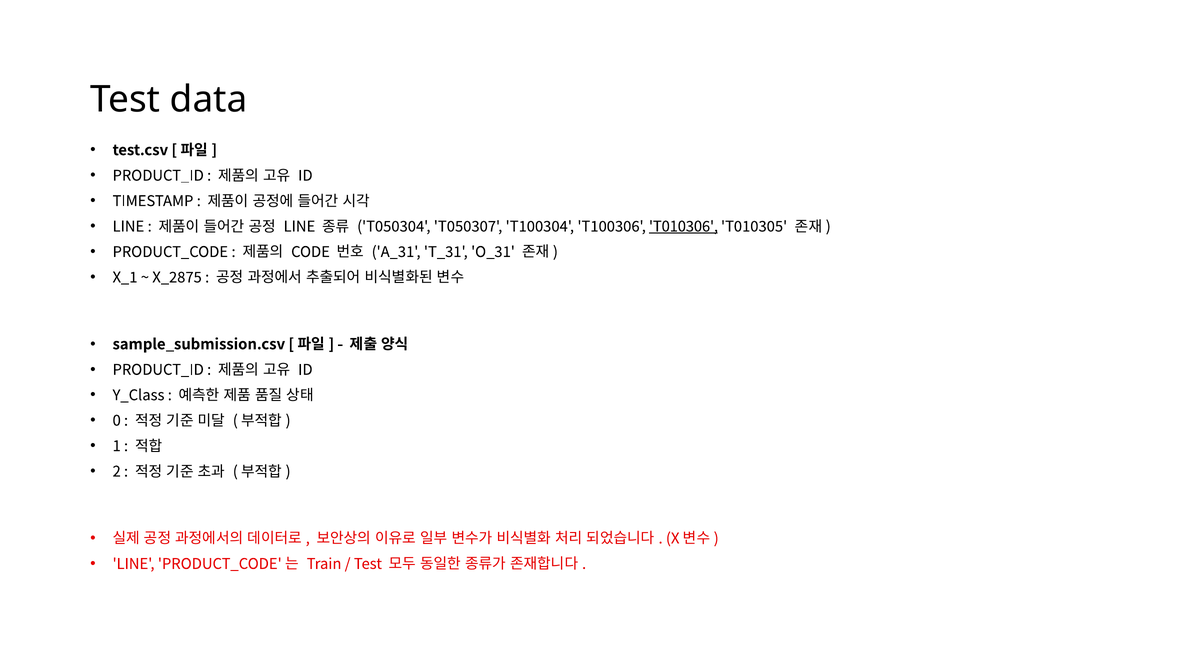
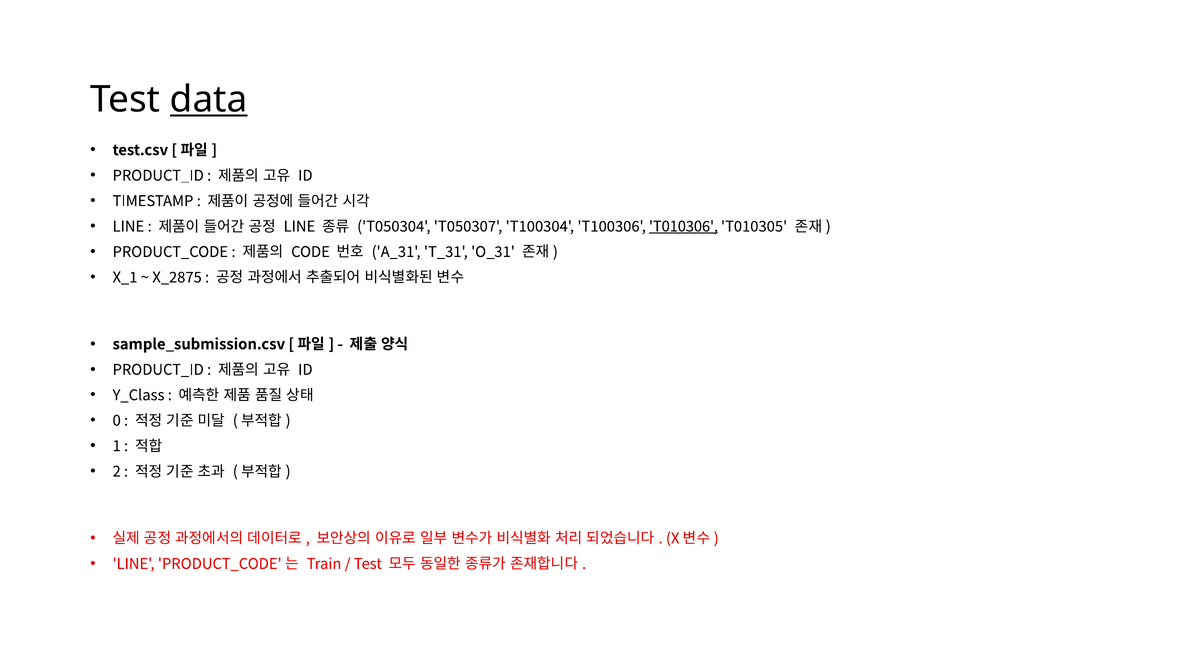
data underline: none -> present
